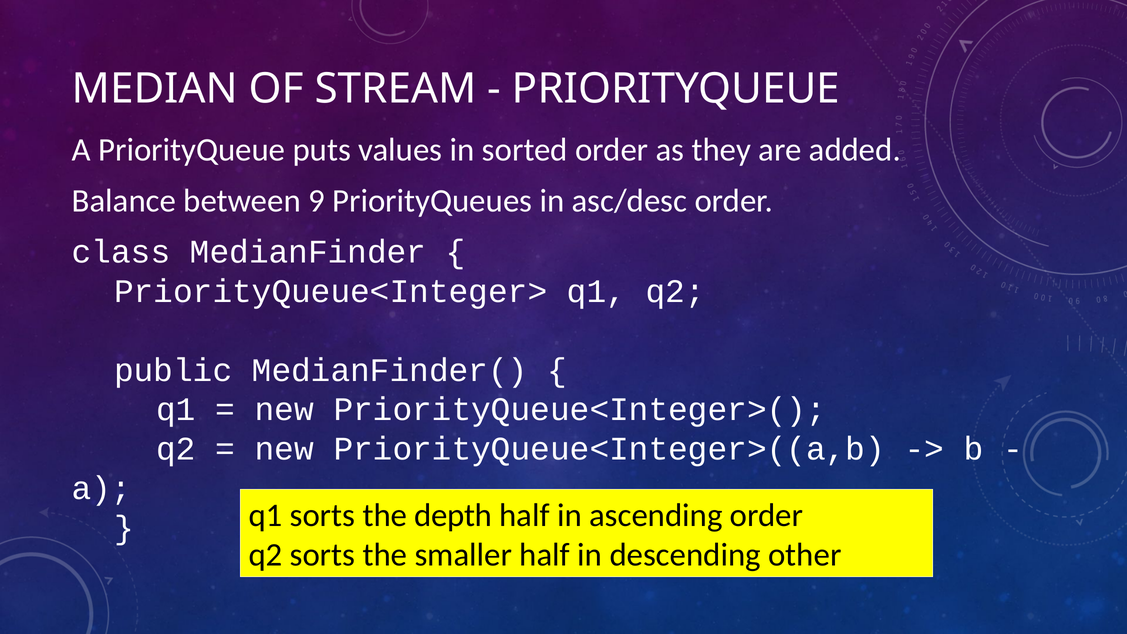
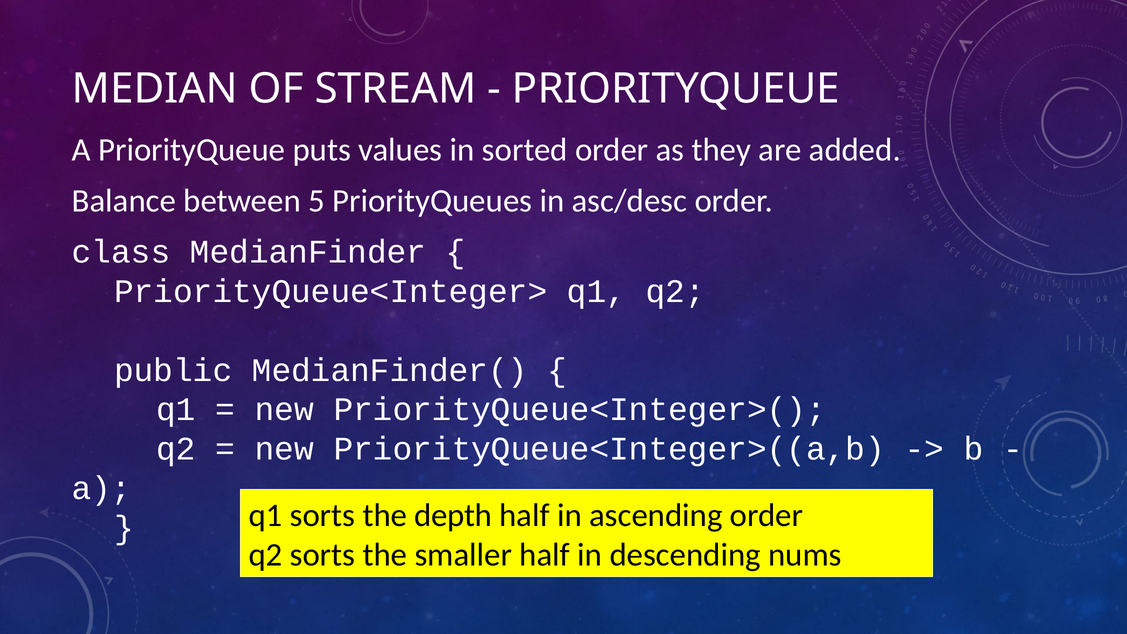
9: 9 -> 5
other: other -> nums
